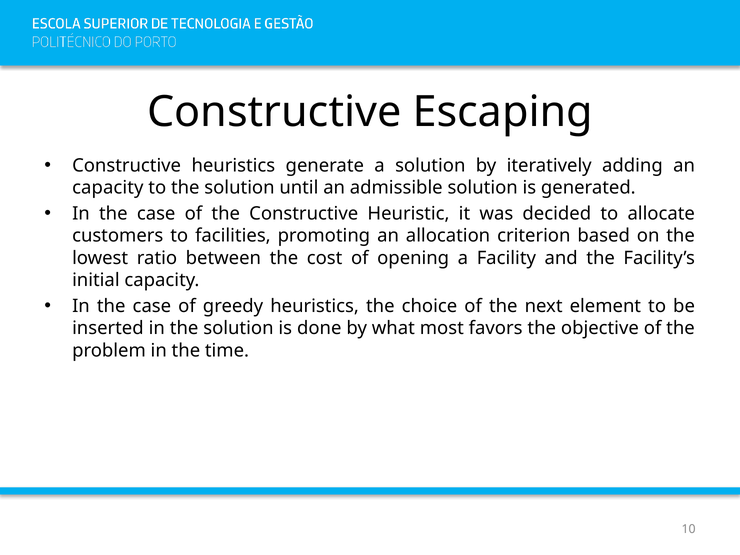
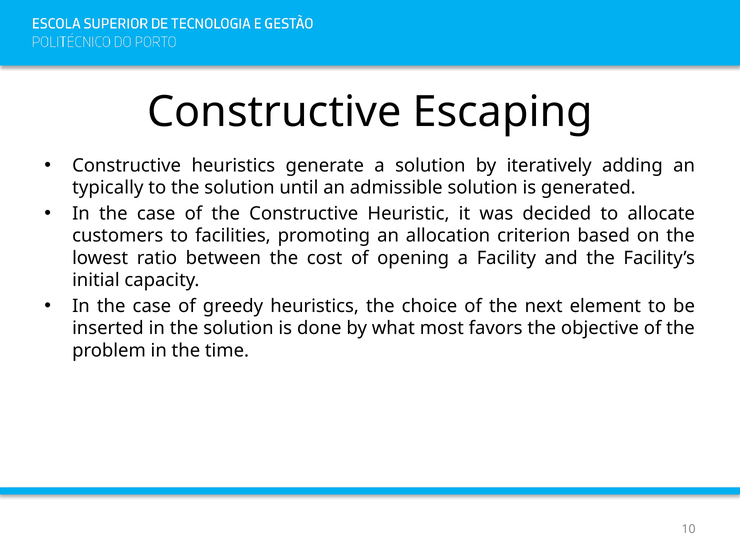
capacity at (108, 188): capacity -> typically
